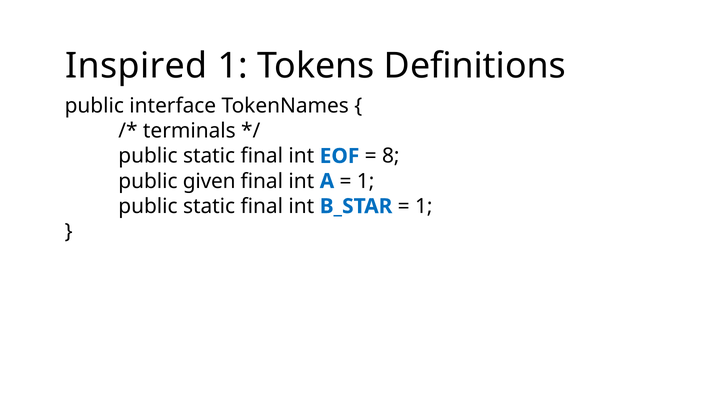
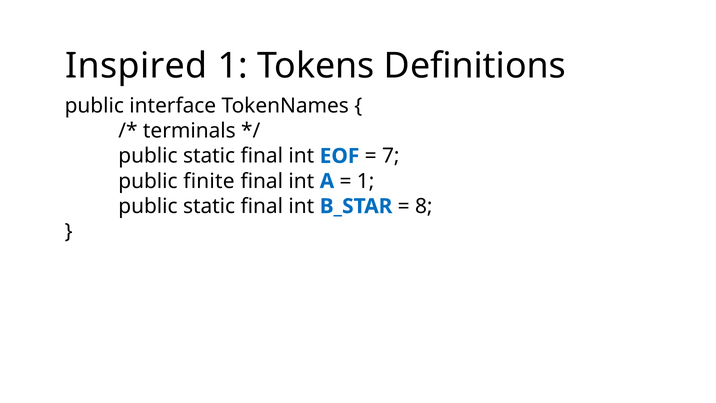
8: 8 -> 7
given: given -> finite
1 at (424, 206): 1 -> 8
